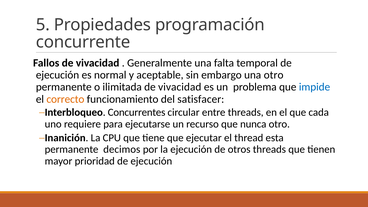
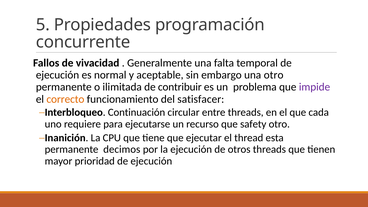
ilimitada de vivacidad: vivacidad -> contribuir
impide colour: blue -> purple
Concurrentes: Concurrentes -> Continuación
nunca: nunca -> safety
